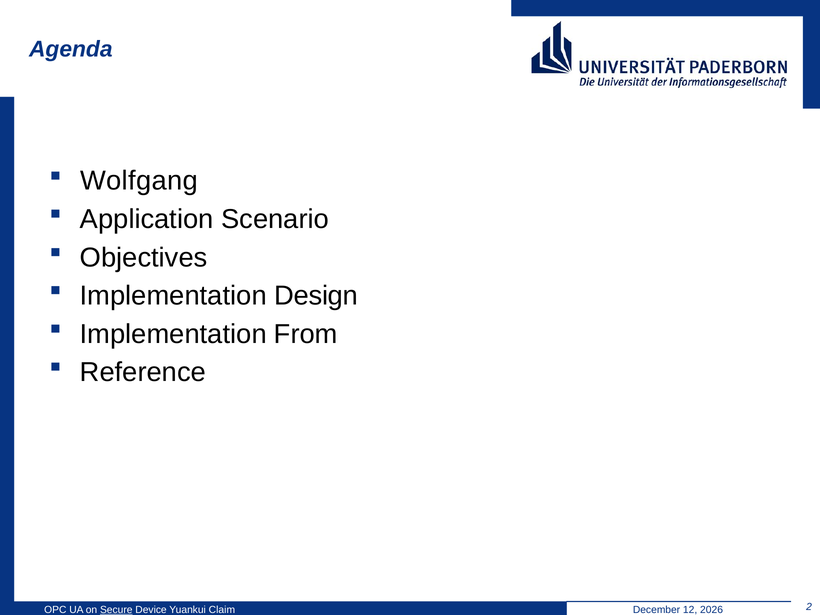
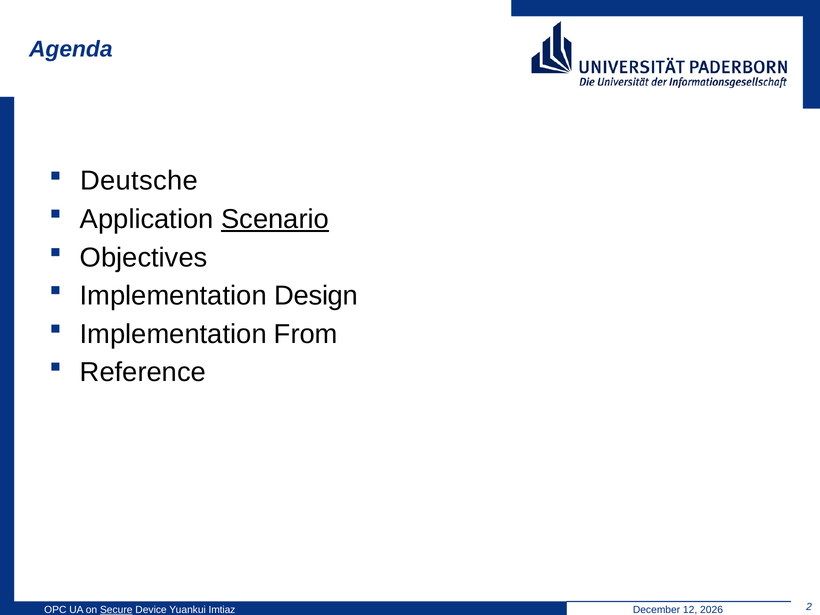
Wolfgang: Wolfgang -> Deutsche
Scenario underline: none -> present
Claim: Claim -> Imtiaz
